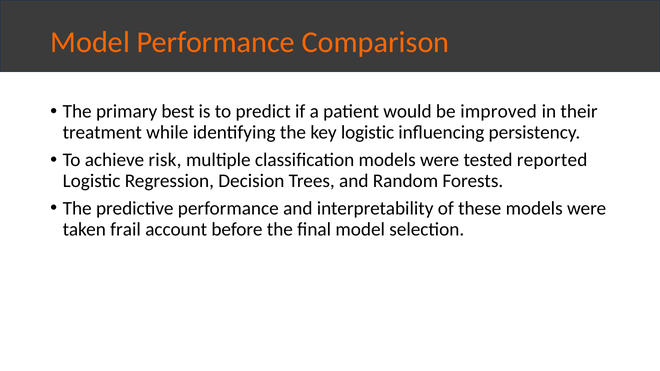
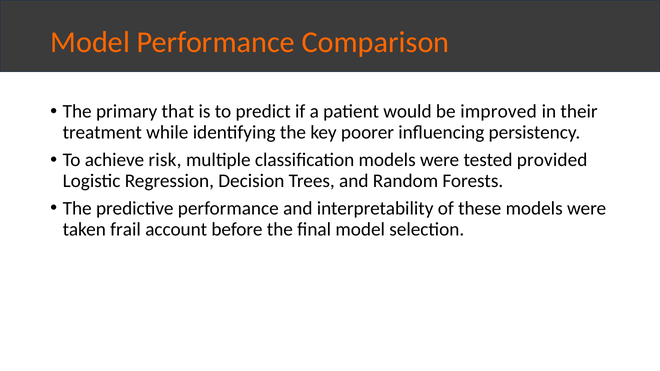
best: best -> that
key logistic: logistic -> poorer
reported: reported -> provided
